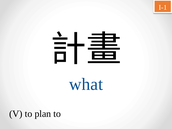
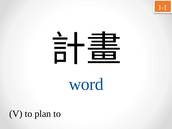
what: what -> word
